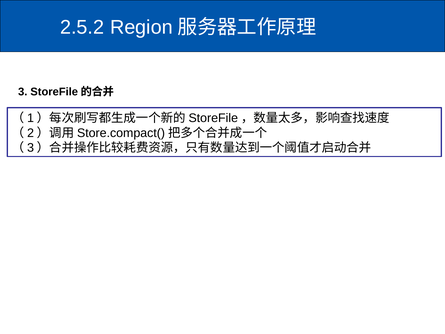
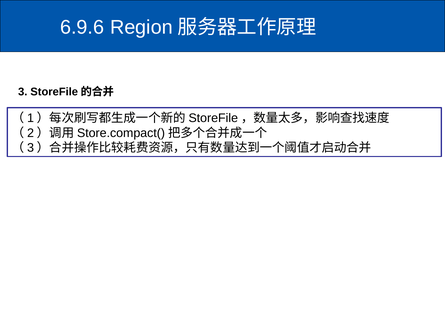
2.5.2: 2.5.2 -> 6.9.6
